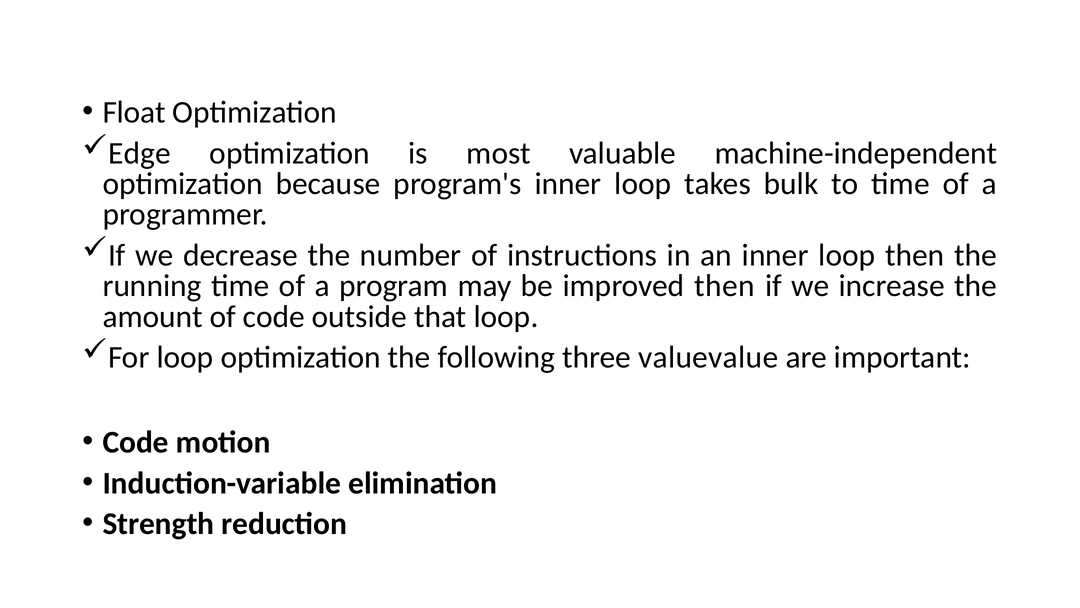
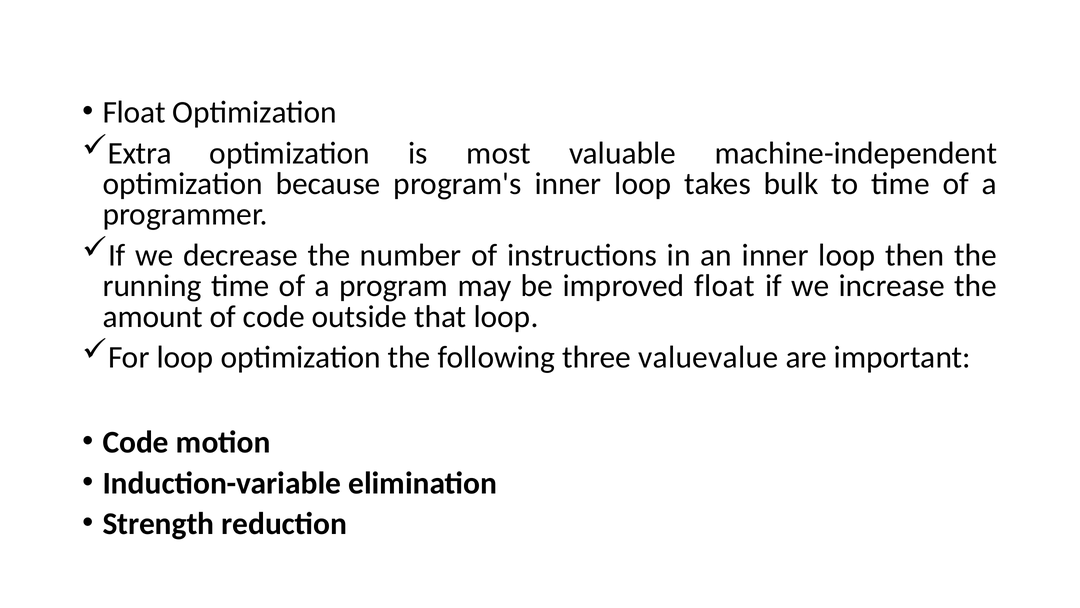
Edge: Edge -> Extra
improved then: then -> float
